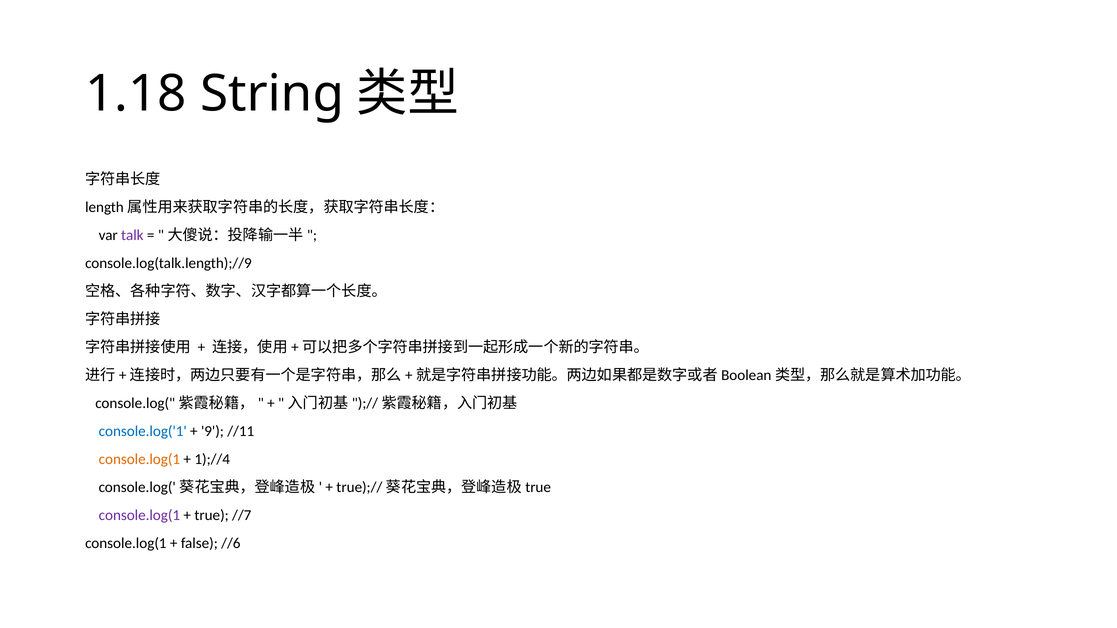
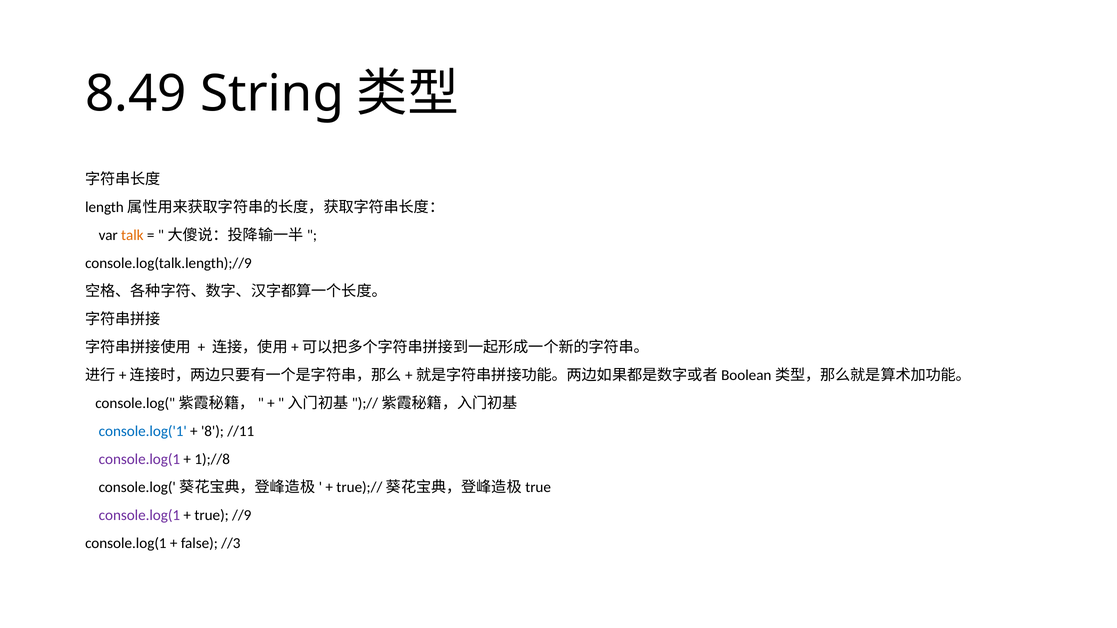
1.18: 1.18 -> 8.49
talk colour: purple -> orange
9: 9 -> 8
console.log(1 at (139, 460) colour: orange -> purple
1);//4: 1);//4 -> 1);//8
//7: //7 -> //9
//6: //6 -> //3
